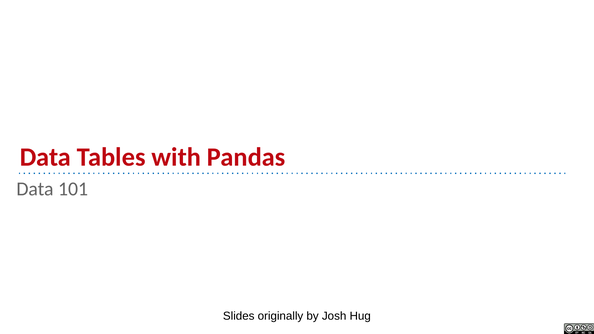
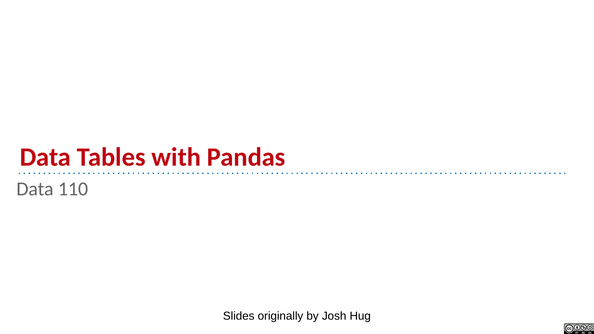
101: 101 -> 110
